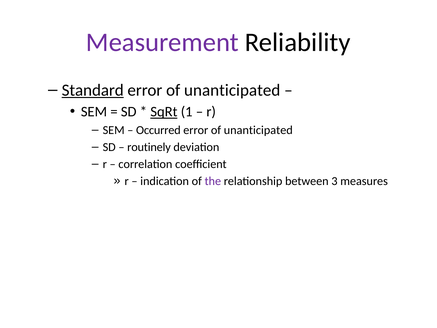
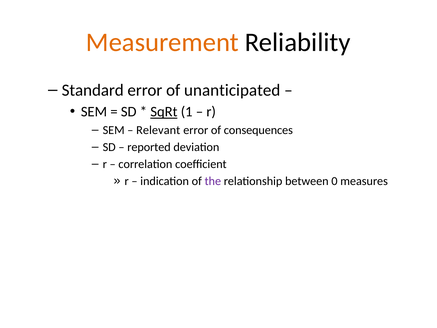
Measurement colour: purple -> orange
Standard underline: present -> none
Occurred: Occurred -> Relevant
unanticipated at (258, 130): unanticipated -> consequences
routinely: routinely -> reported
3: 3 -> 0
